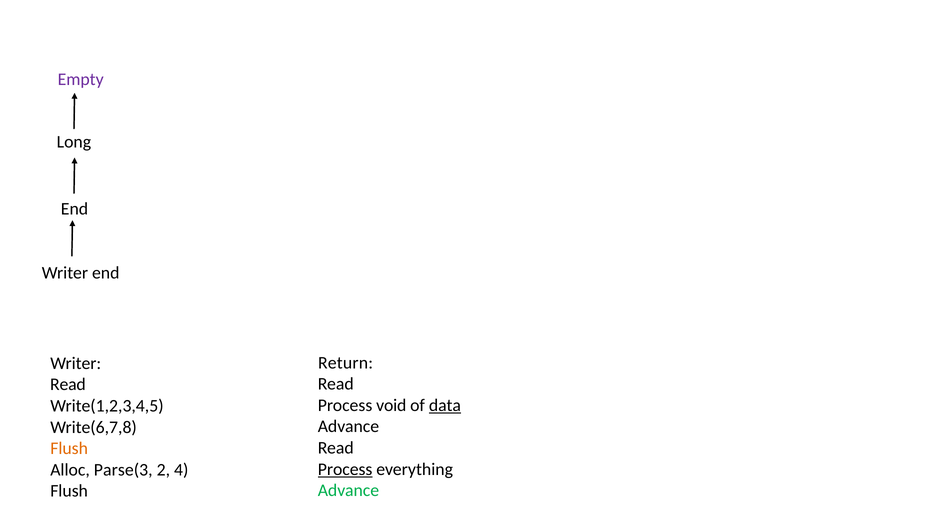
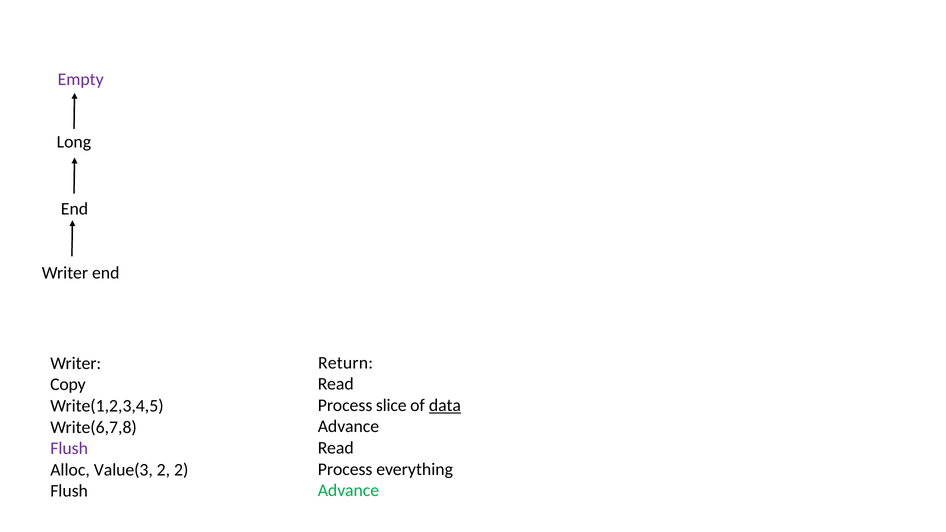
Read at (68, 385): Read -> Copy
void: void -> slice
Flush at (69, 449) colour: orange -> purple
Process at (345, 469) underline: present -> none
Parse(3: Parse(3 -> Value(3
2 4: 4 -> 2
